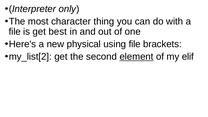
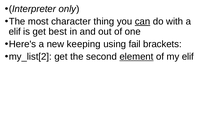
can underline: none -> present
file at (15, 32): file -> elif
physical: physical -> keeping
using file: file -> fail
